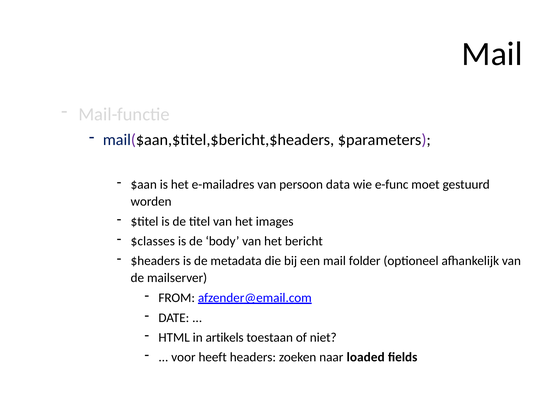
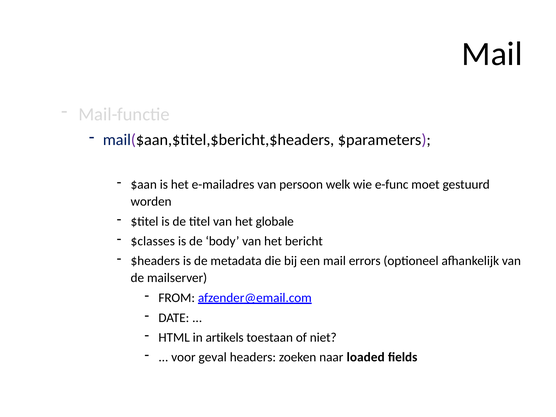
data: data -> welk
images: images -> globale
folder: folder -> errors
heeft: heeft -> geval
